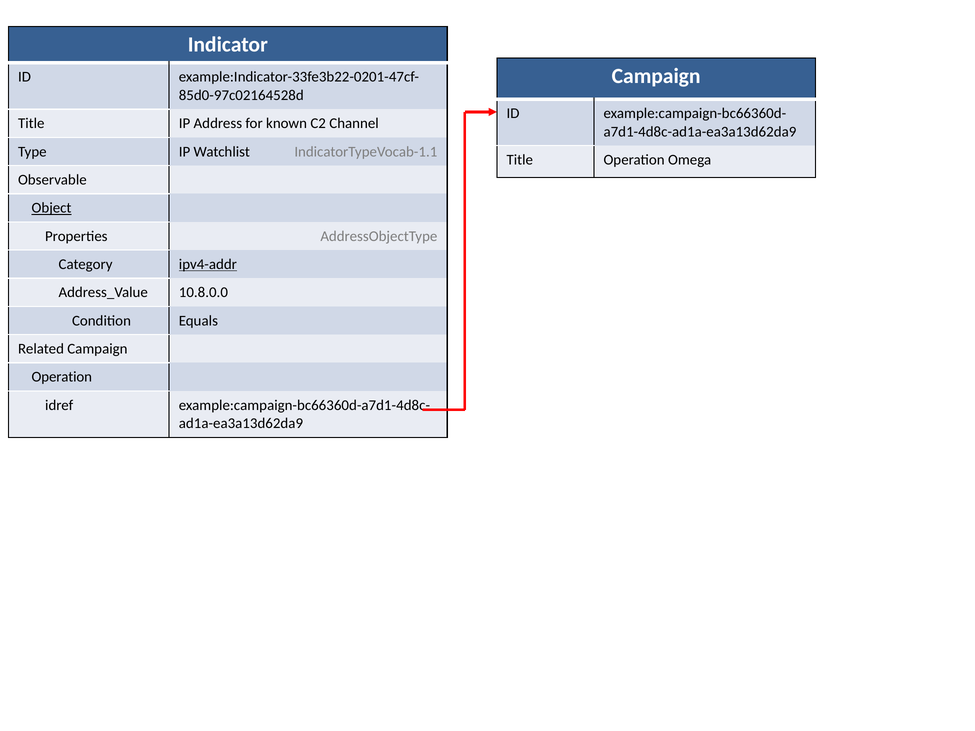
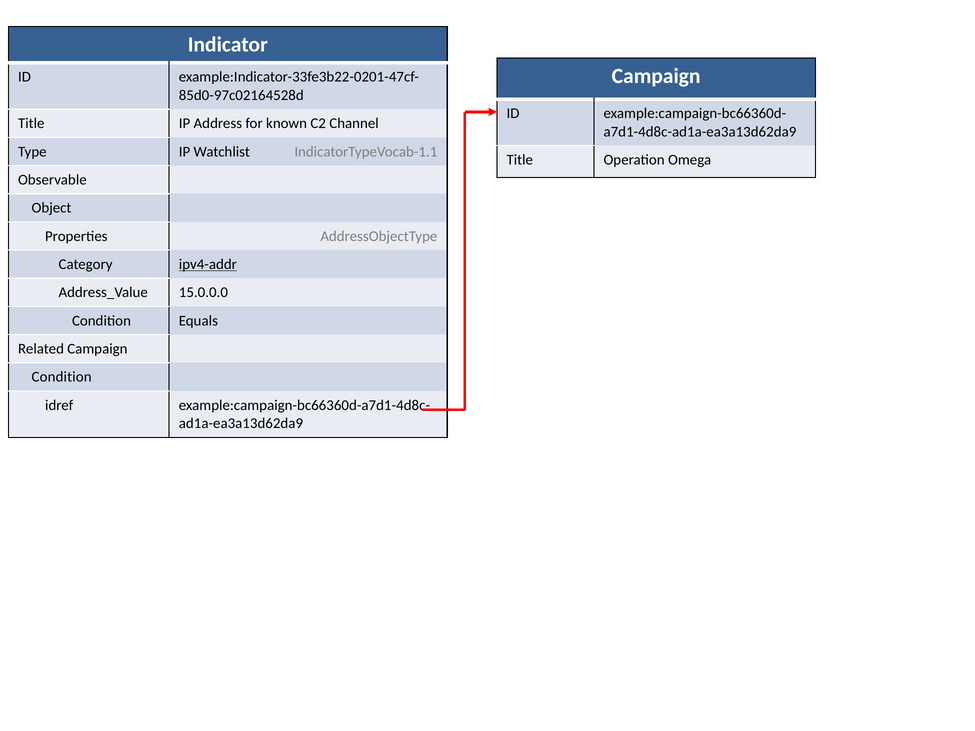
Object underline: present -> none
10.8.0.0: 10.8.0.0 -> 15.0.0.0
Operation at (62, 377): Operation -> Condition
